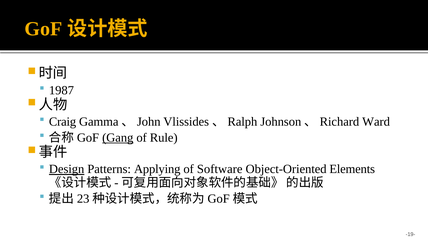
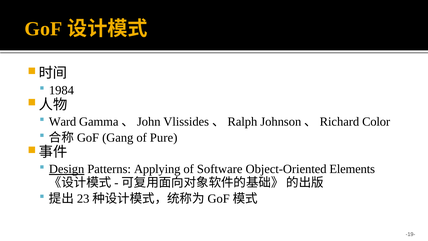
1987: 1987 -> 1984
Craig: Craig -> Ward
Ward: Ward -> Color
Gang underline: present -> none
Rule: Rule -> Pure
